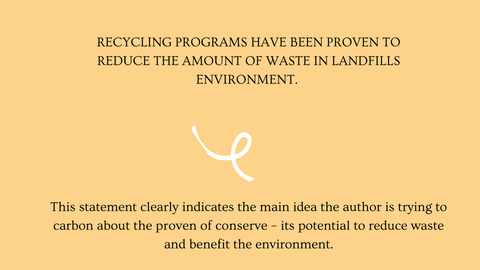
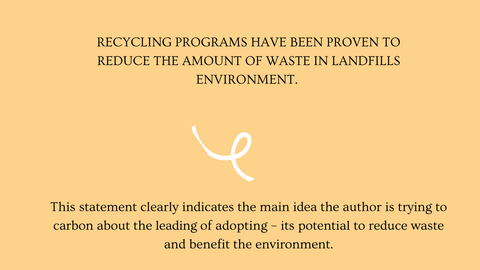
the proven: proven -> leading
conserve: conserve -> adopting
